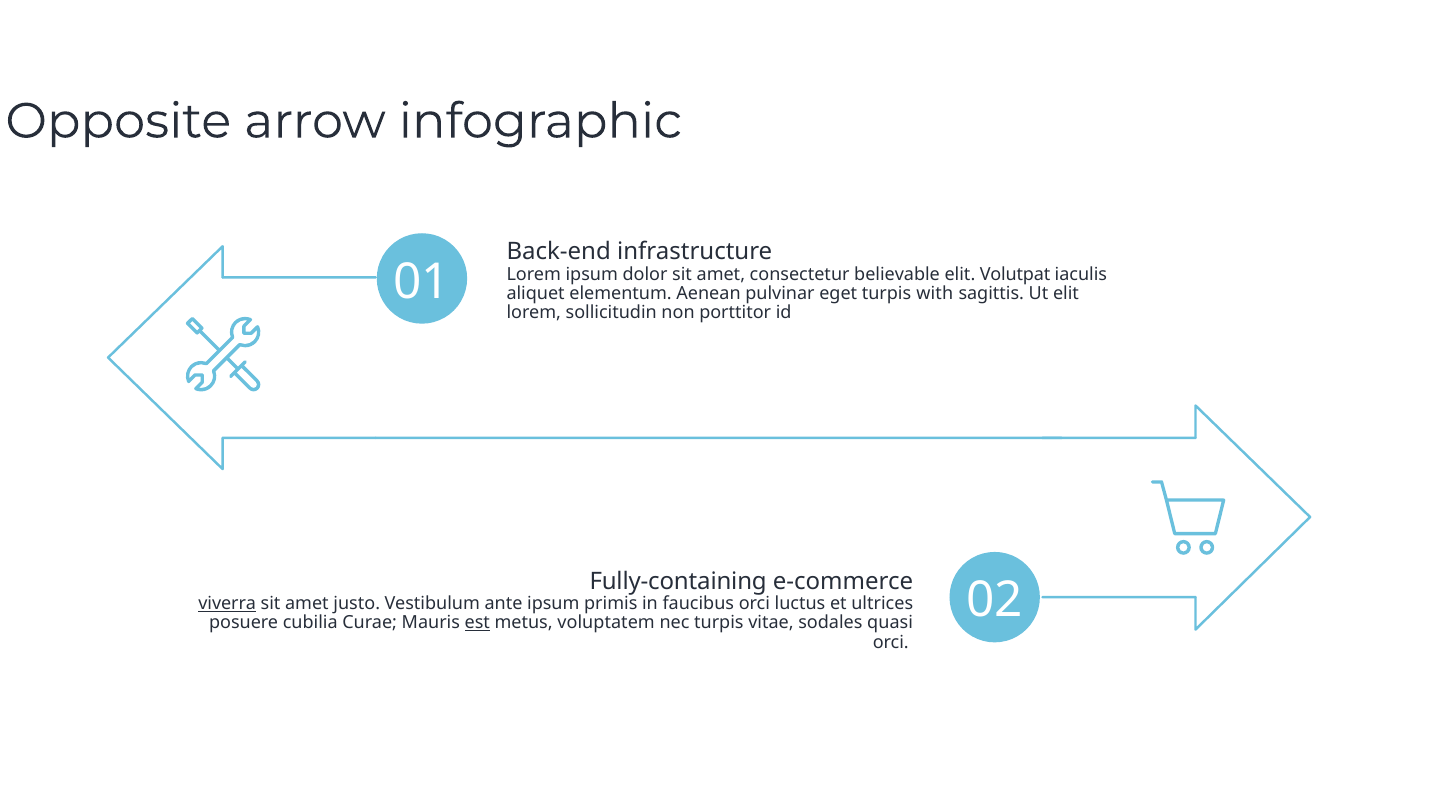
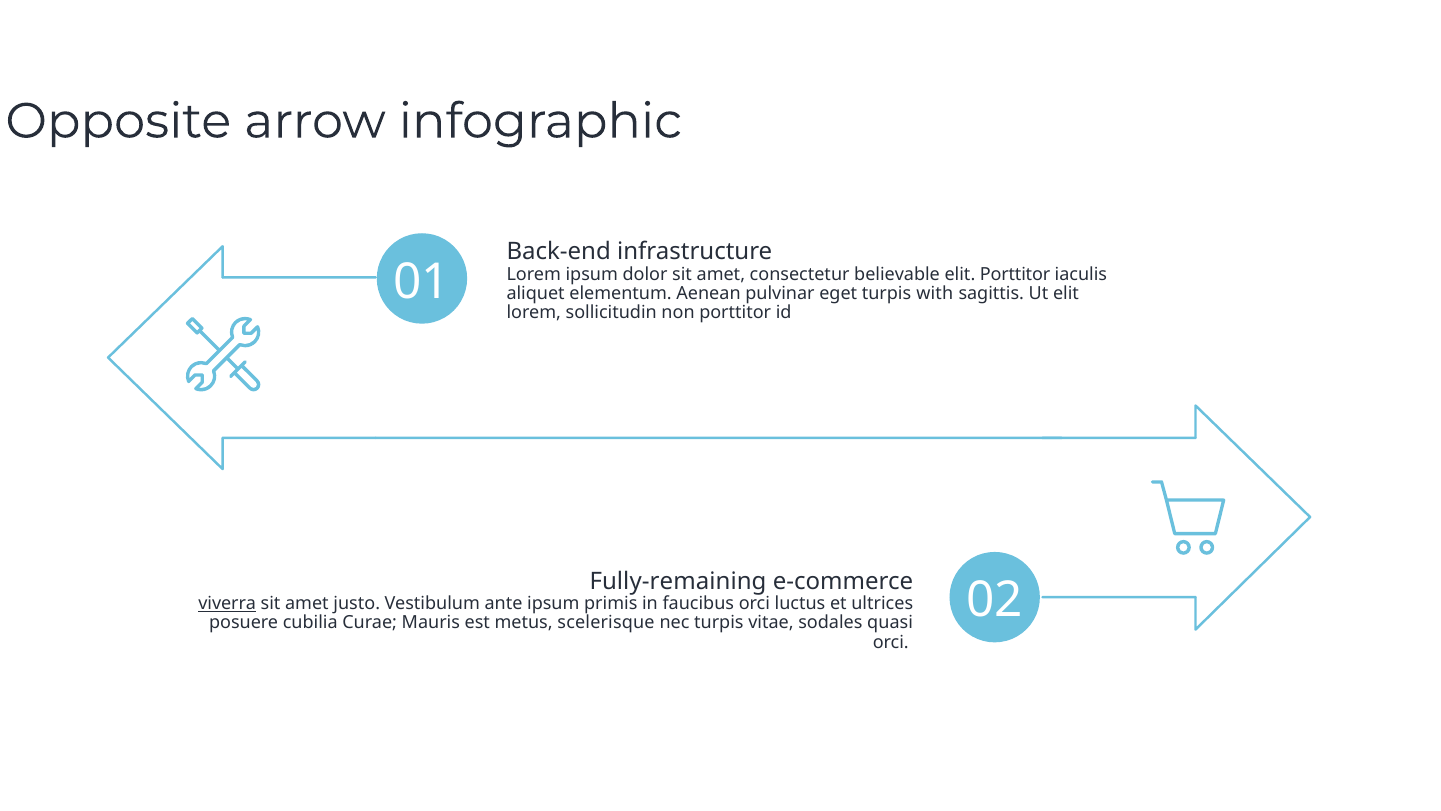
elit Volutpat: Volutpat -> Porttitor
Fully-containing: Fully-containing -> Fully-remaining
est underline: present -> none
voluptatem: voluptatem -> scelerisque
